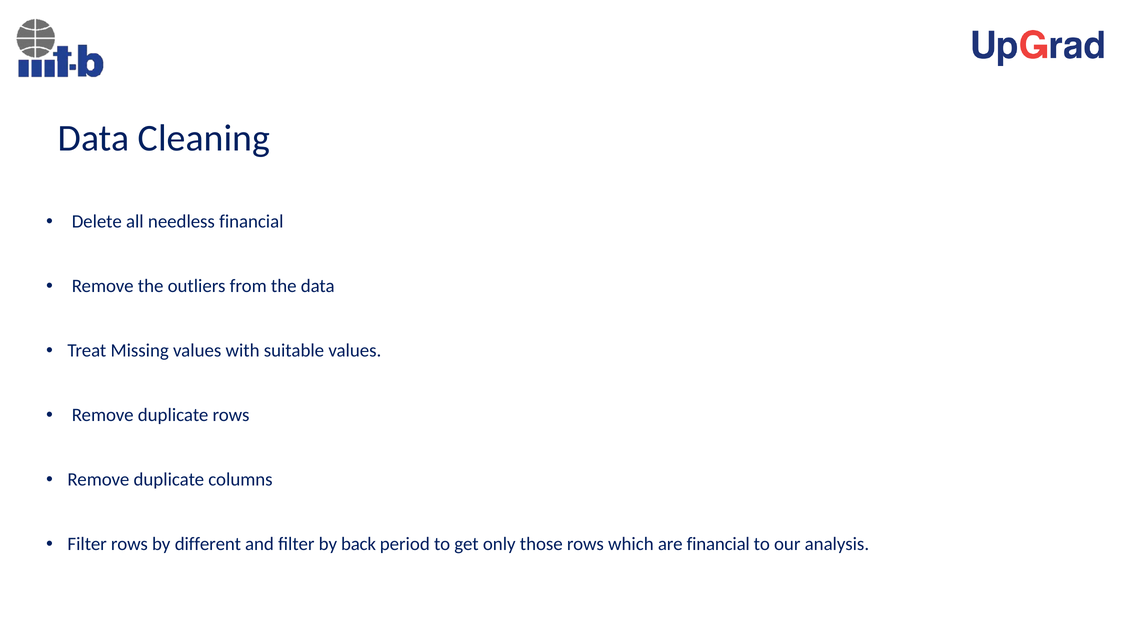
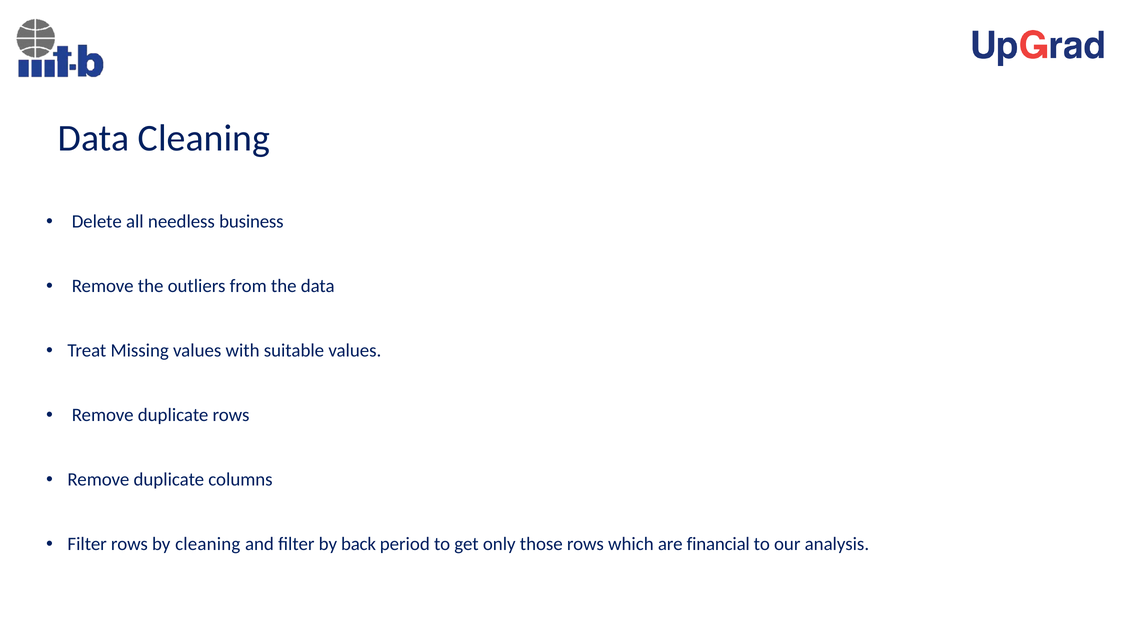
needless financial: financial -> business
by different: different -> cleaning
